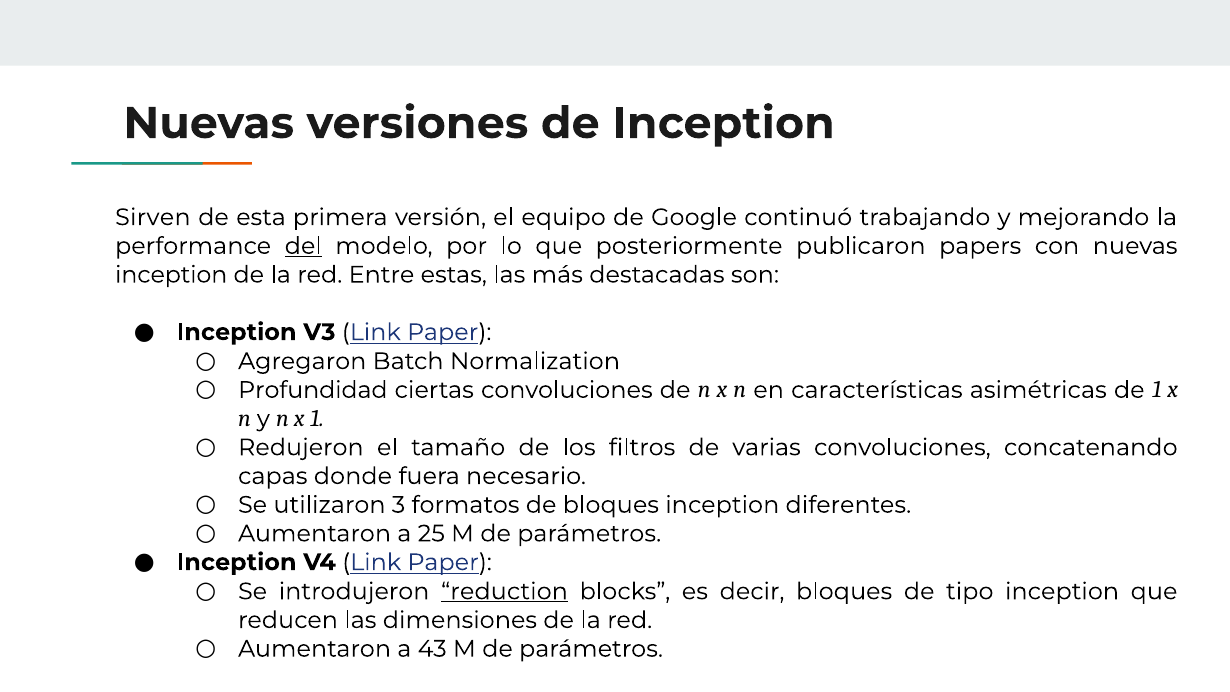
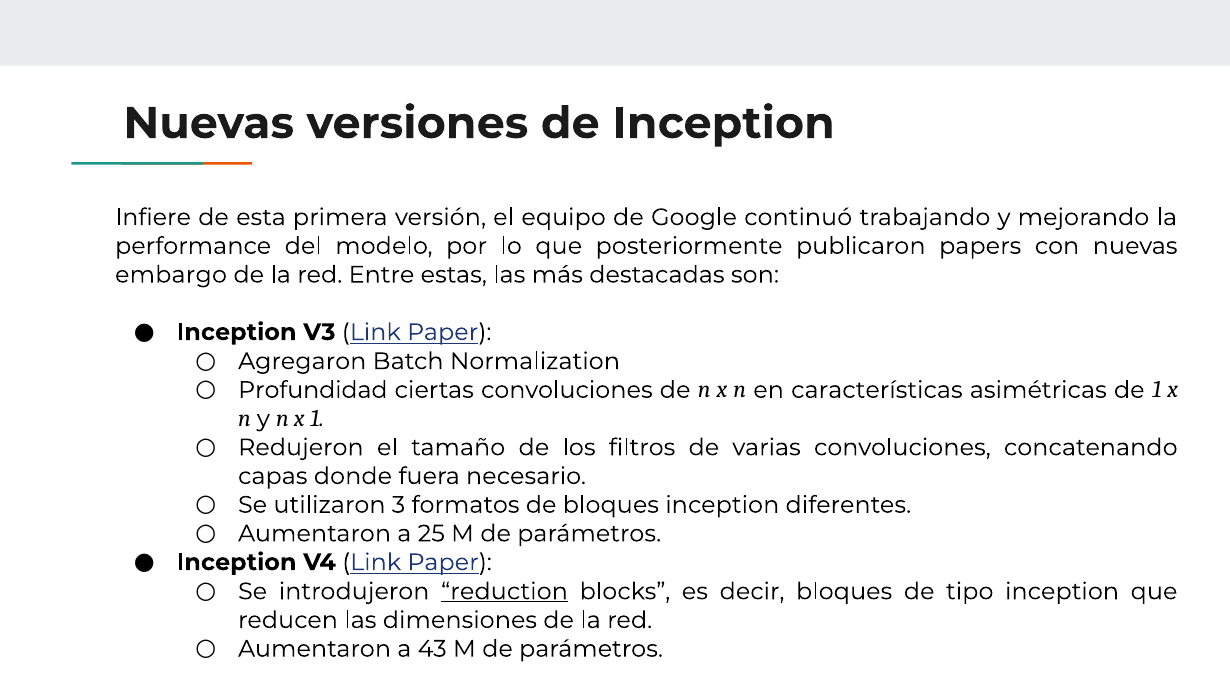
Sirven: Sirven -> Infiere
del underline: present -> none
inception at (171, 275): inception -> embargo
